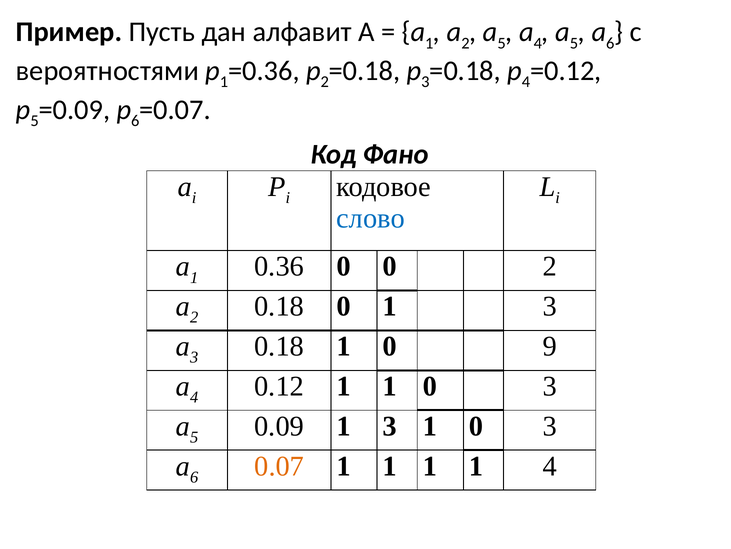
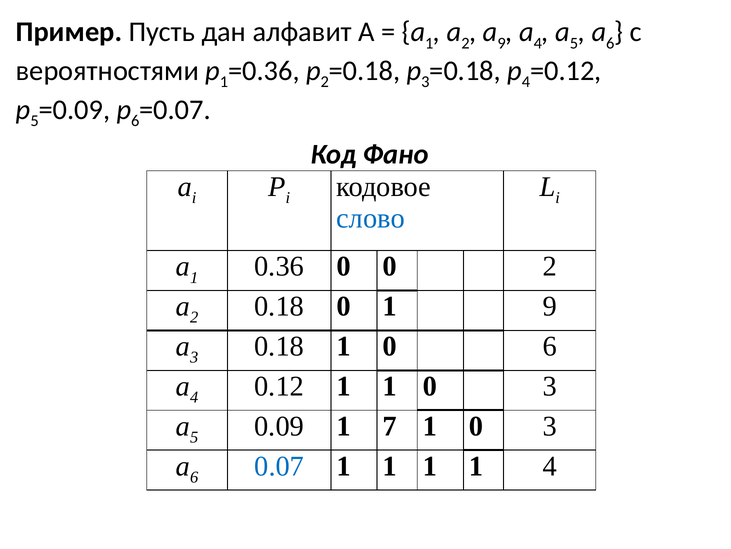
5 at (502, 43): 5 -> 9
0 1 3: 3 -> 9
0 9: 9 -> 6
0.09 1 3: 3 -> 7
0.07 colour: orange -> blue
